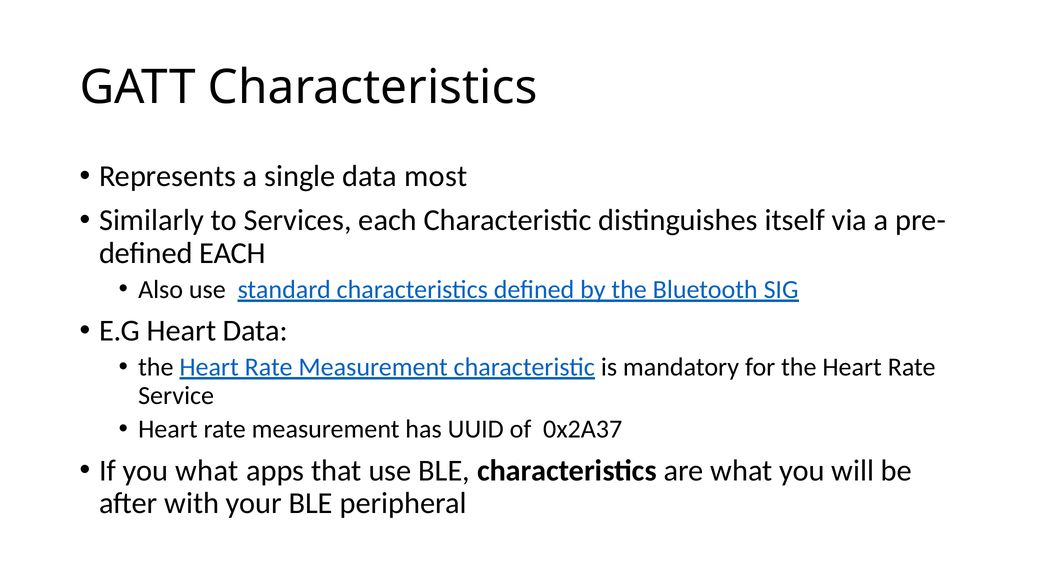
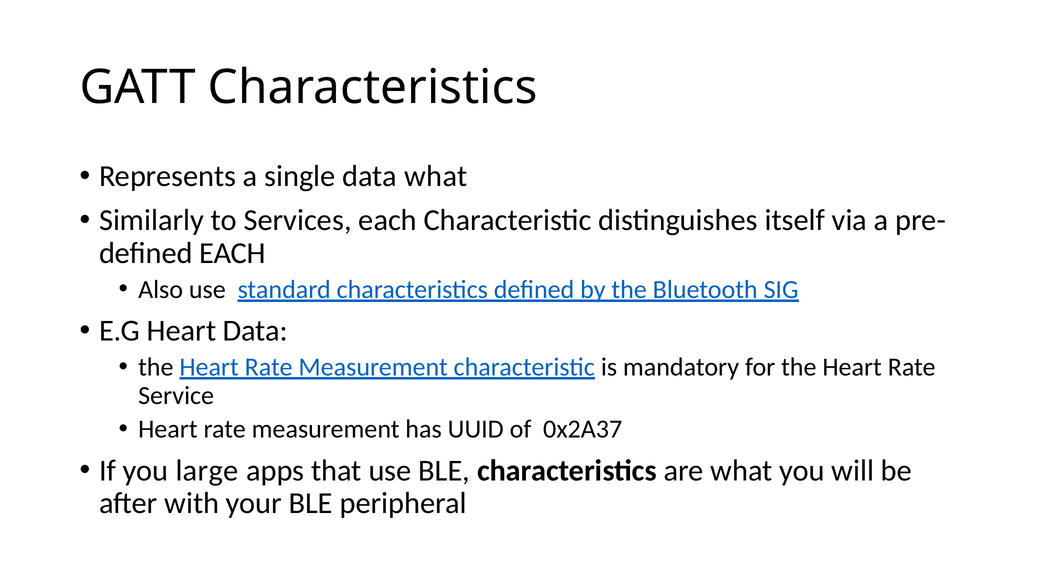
data most: most -> what
you what: what -> large
